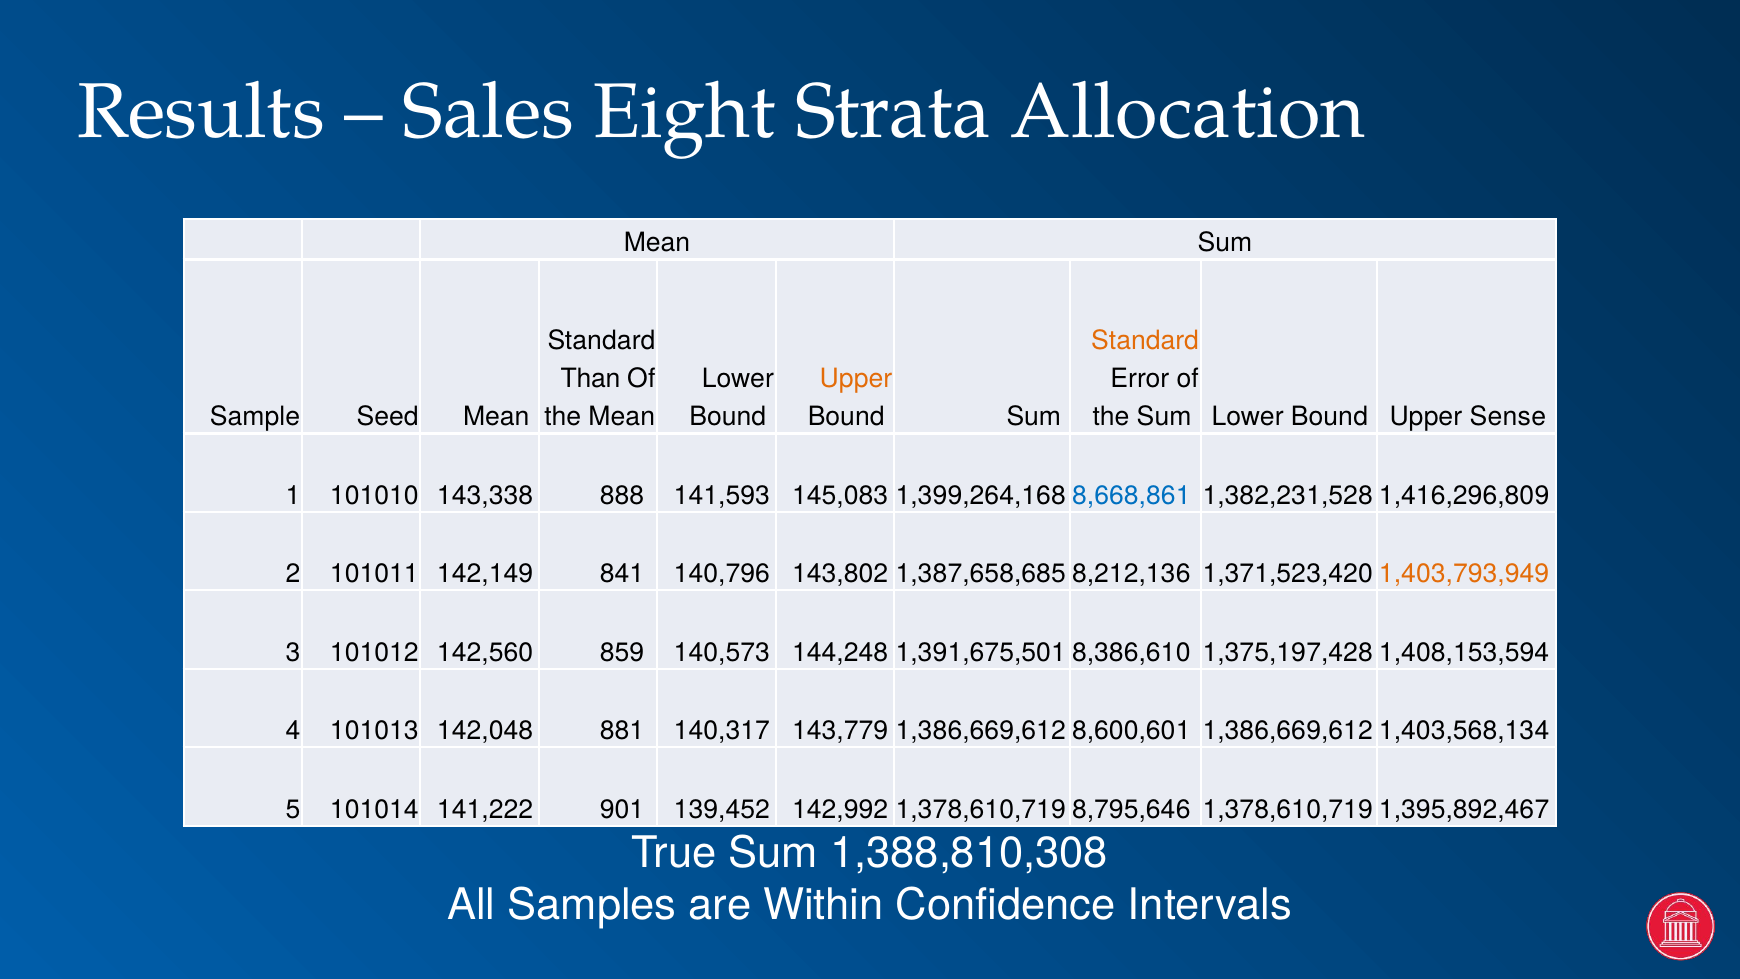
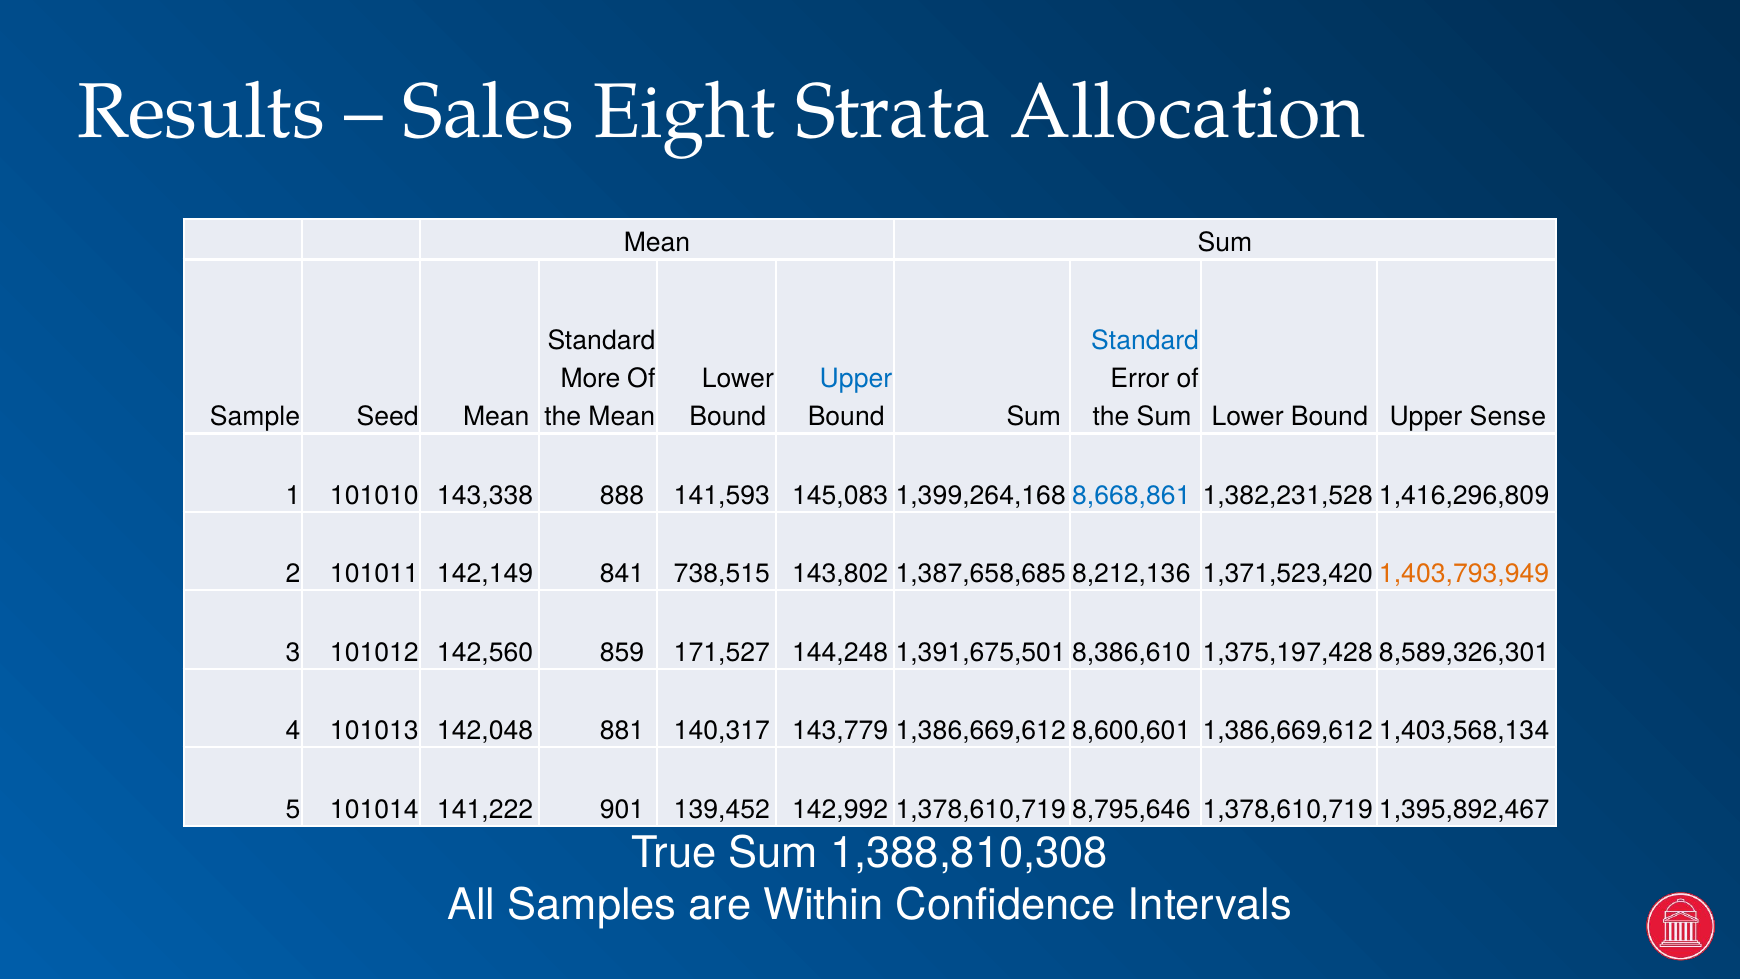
Standard at (1145, 341) colour: orange -> blue
Than: Than -> More
Upper at (856, 379) colour: orange -> blue
140,796: 140,796 -> 738,515
140,573: 140,573 -> 171,527
1,408,153,594: 1,408,153,594 -> 8,589,326,301
